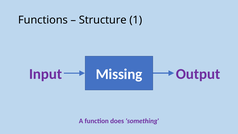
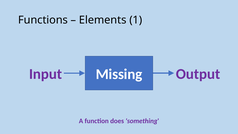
Structure: Structure -> Elements
